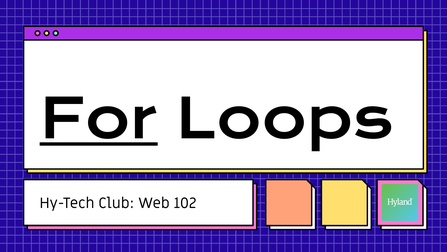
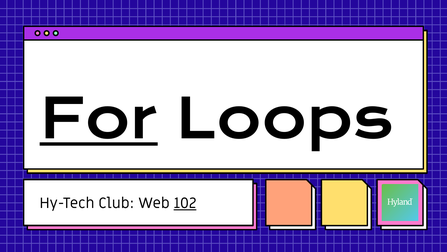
102 underline: none -> present
